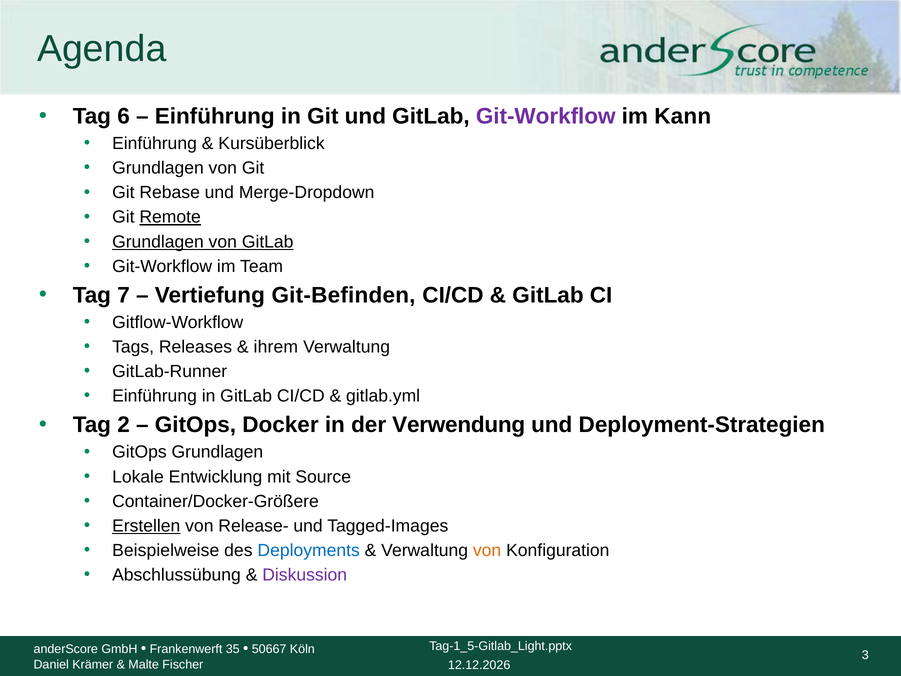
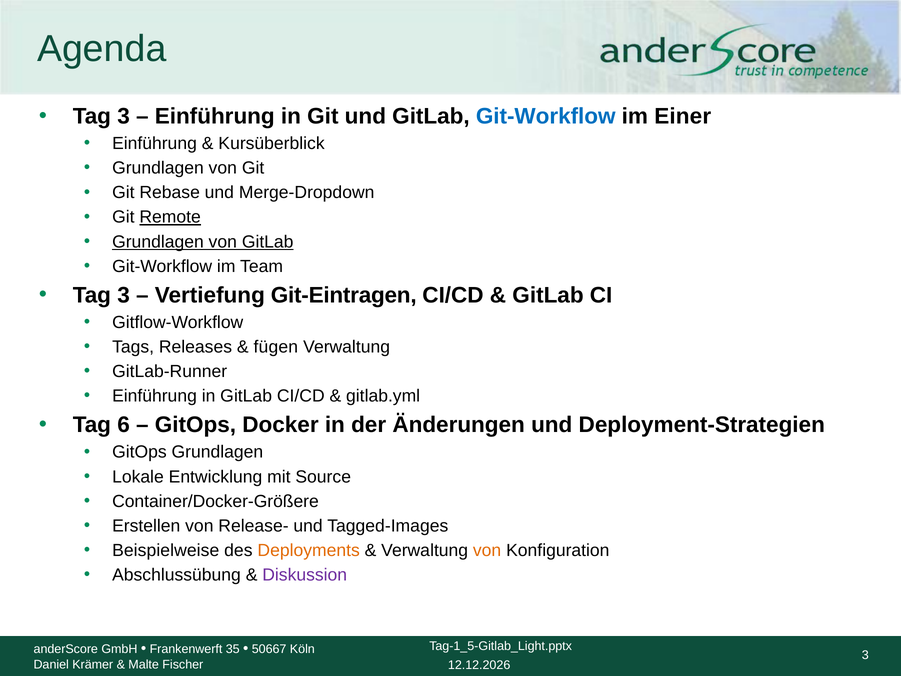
6 at (124, 116): 6 -> 3
Git-Workflow at (546, 116) colour: purple -> blue
Kann: Kann -> Einer
7 at (124, 295): 7 -> 3
Git-Befinden: Git-Befinden -> Git-Eintragen
ihrem: ihrem -> fügen
2: 2 -> 6
Verwendung: Verwendung -> Änderungen
Erstellen underline: present -> none
Deployments colour: blue -> orange
